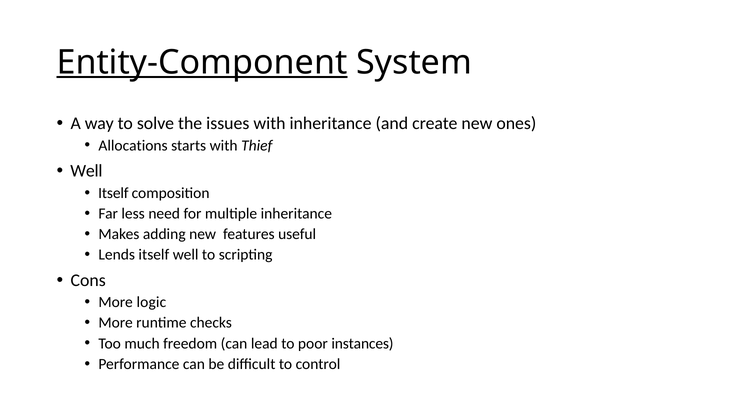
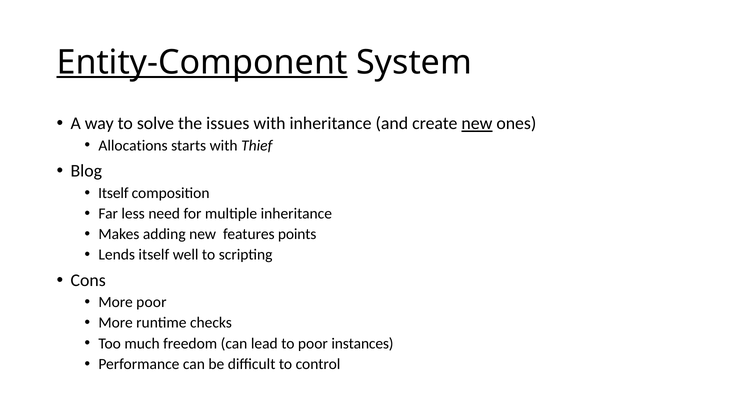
new at (477, 124) underline: none -> present
Well at (86, 171): Well -> Blog
useful: useful -> points
More logic: logic -> poor
